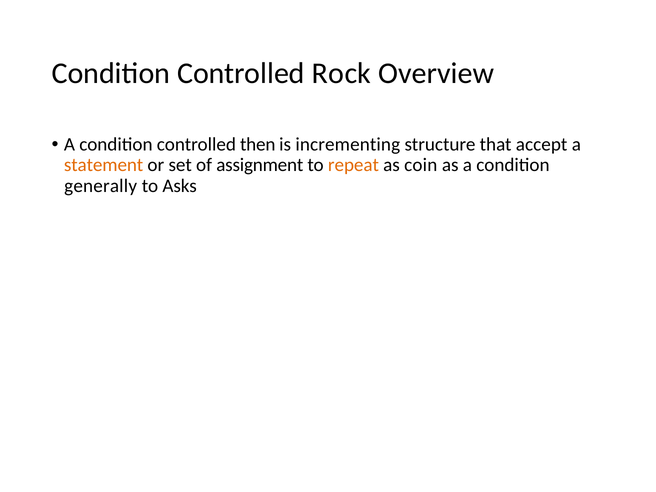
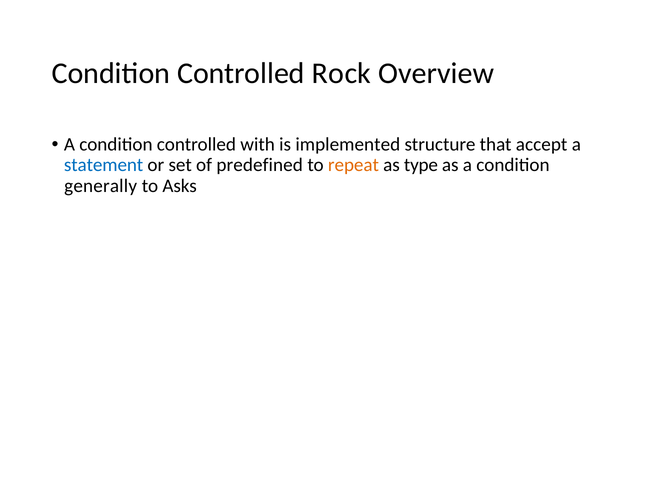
then: then -> with
incrementing: incrementing -> implemented
statement colour: orange -> blue
assignment: assignment -> predefined
coin: coin -> type
